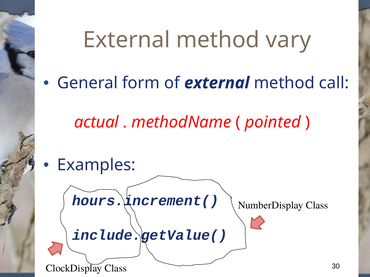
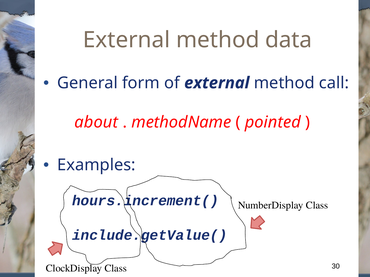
vary: vary -> data
actual: actual -> about
